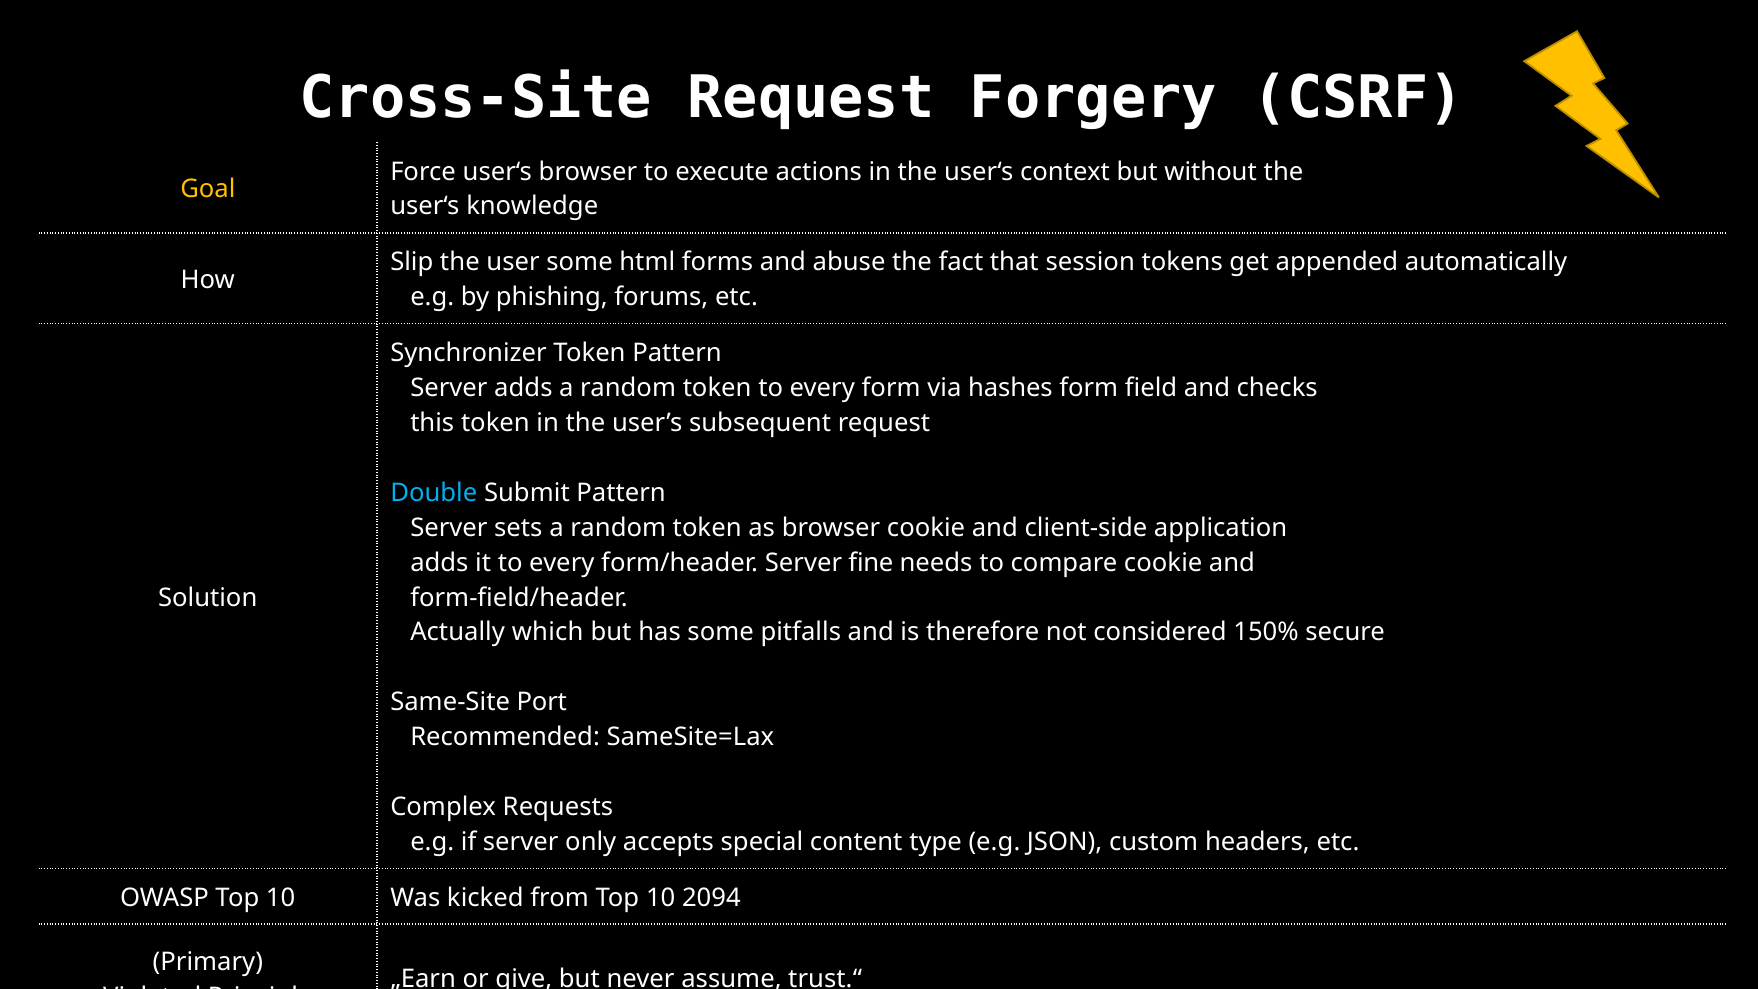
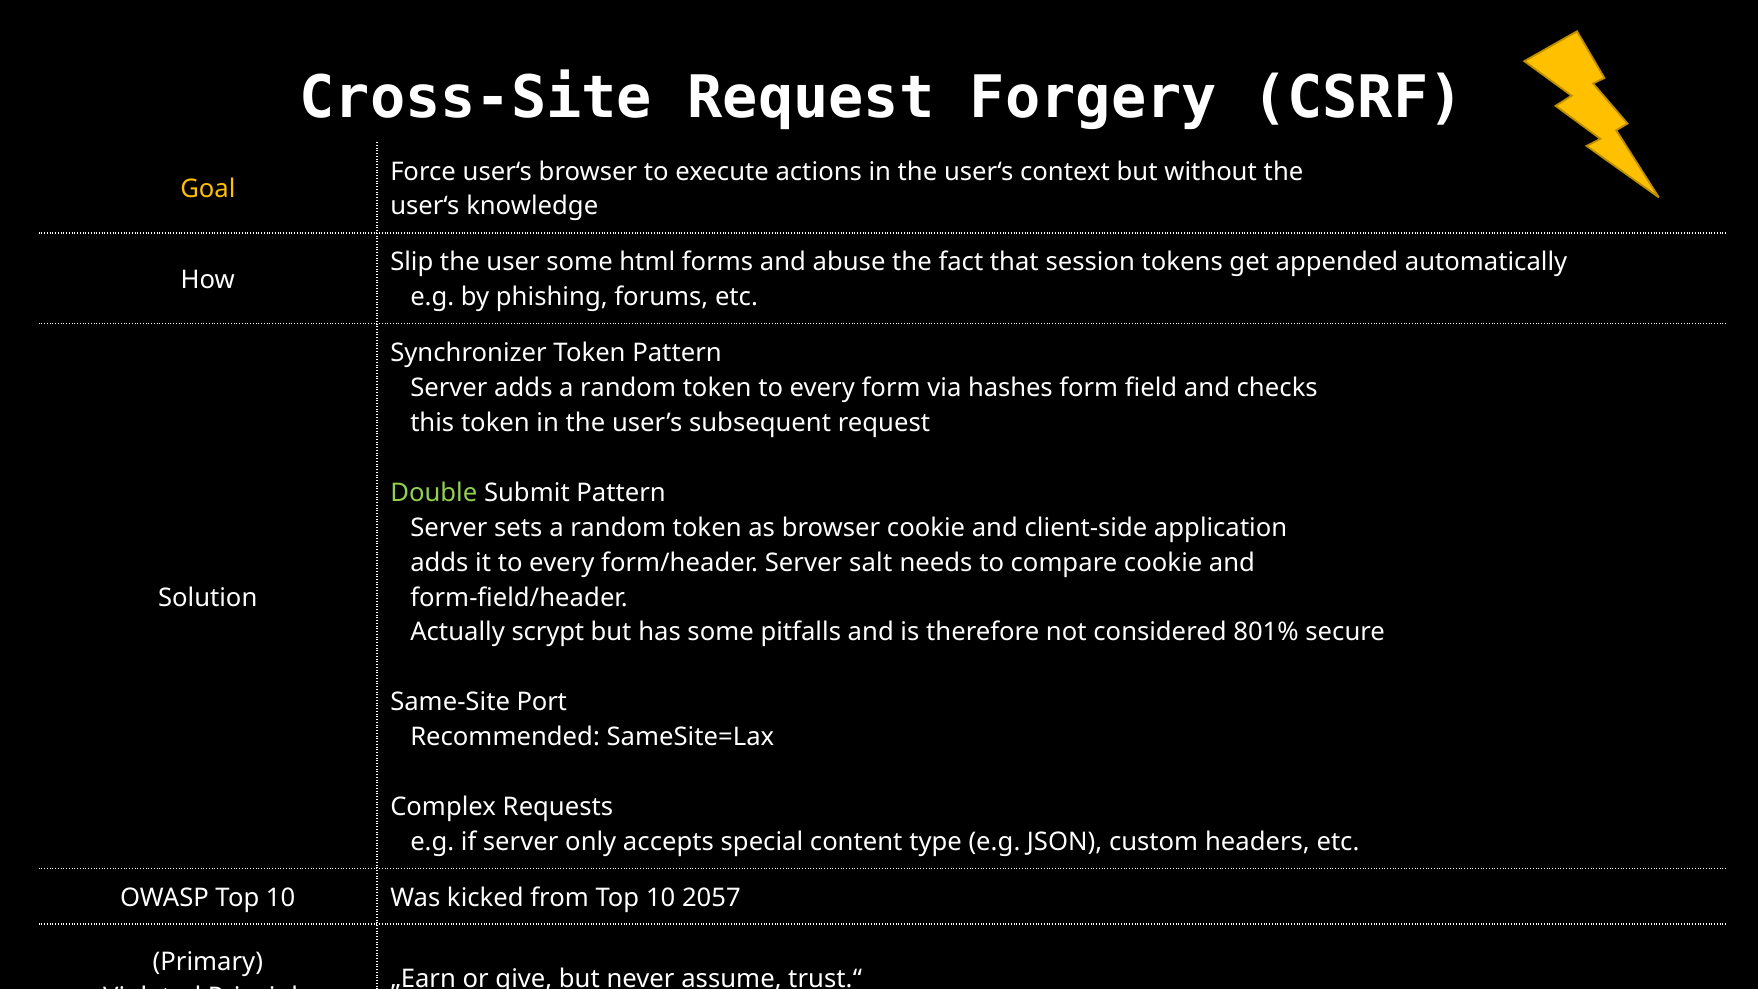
Double colour: light blue -> light green
fine: fine -> salt
which: which -> scrypt
150%: 150% -> 801%
2094: 2094 -> 2057
